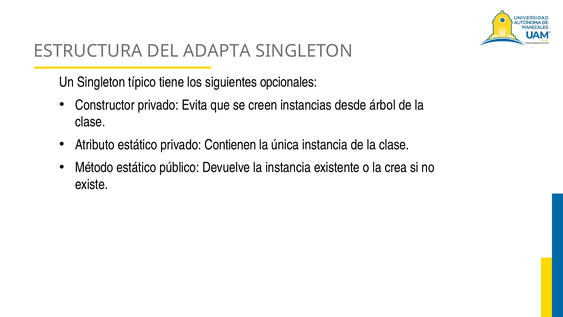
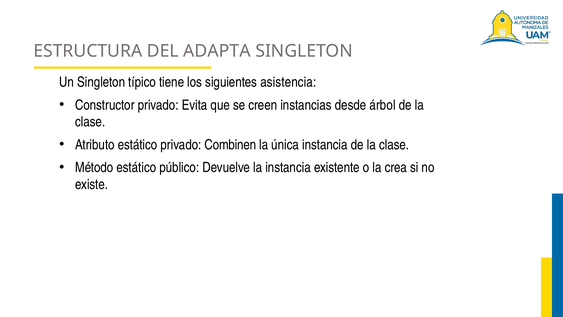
opcionales: opcionales -> asistencia
Contienen: Contienen -> Combinen
